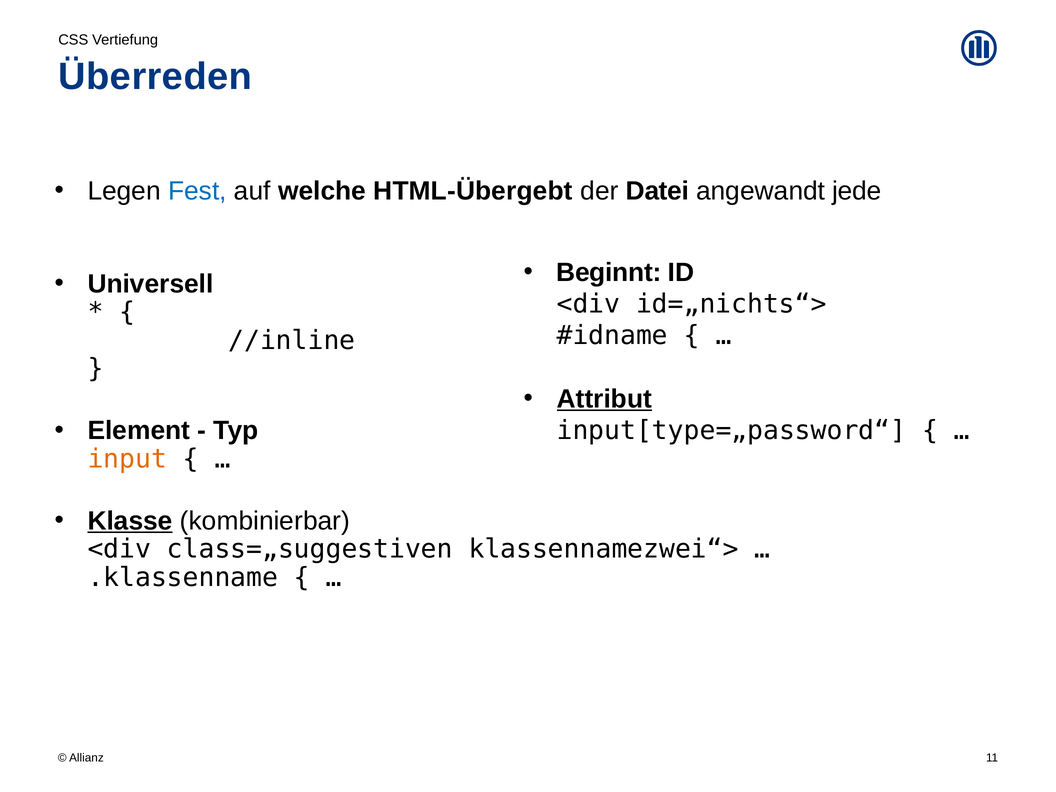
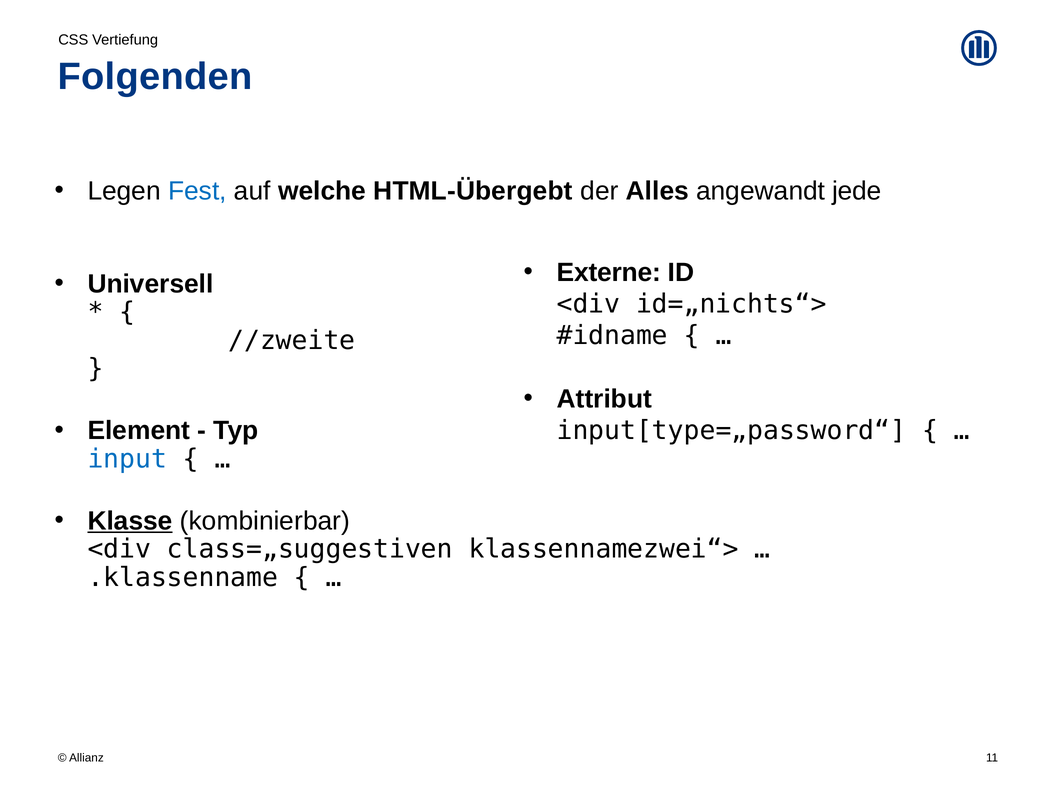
Überreden: Überreden -> Folgenden
Datei: Datei -> Alles
Beginnt: Beginnt -> Externe
//inline: //inline -> //zweite
Attribut underline: present -> none
input colour: orange -> blue
